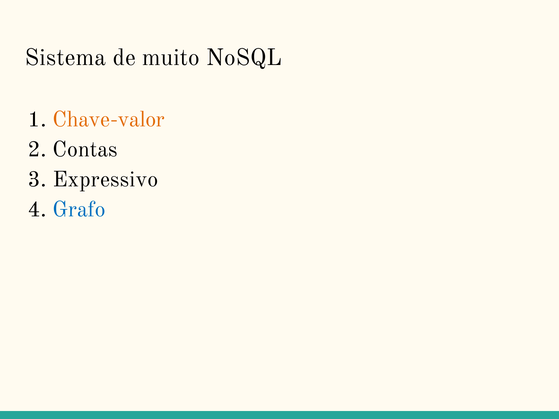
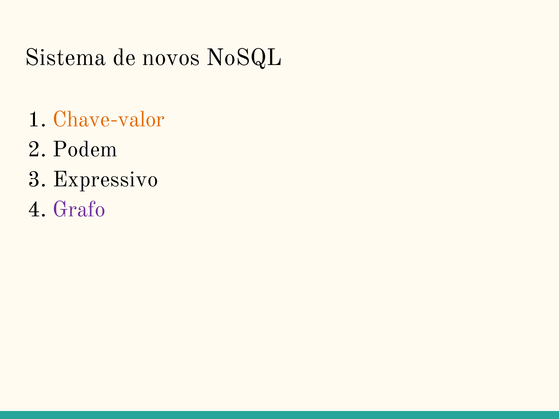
muito: muito -> novos
Contas: Contas -> Podem
Grafo colour: blue -> purple
